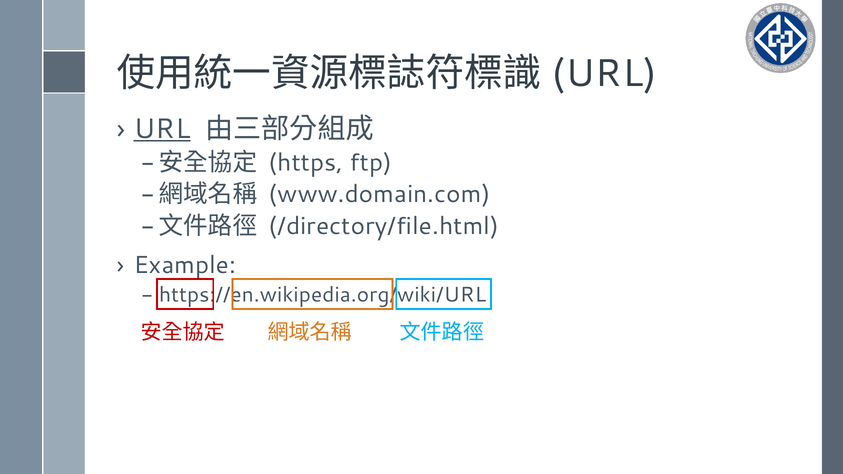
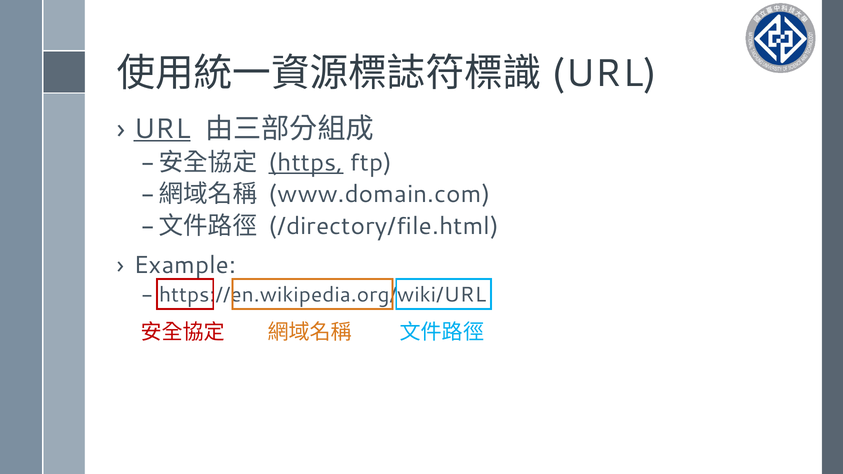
https underline: none -> present
